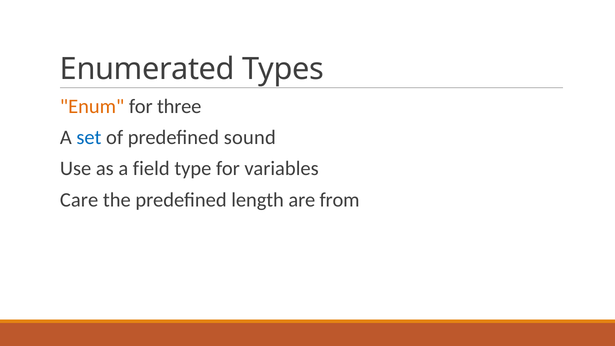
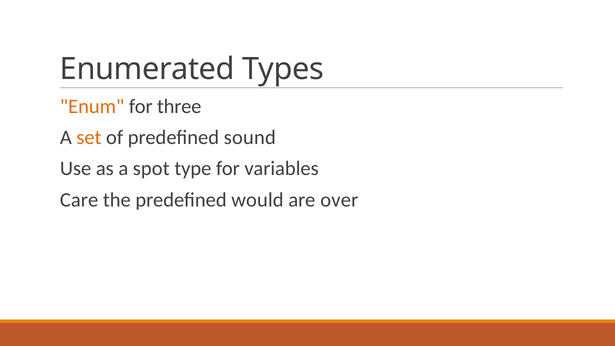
set colour: blue -> orange
field: field -> spot
length: length -> would
from: from -> over
